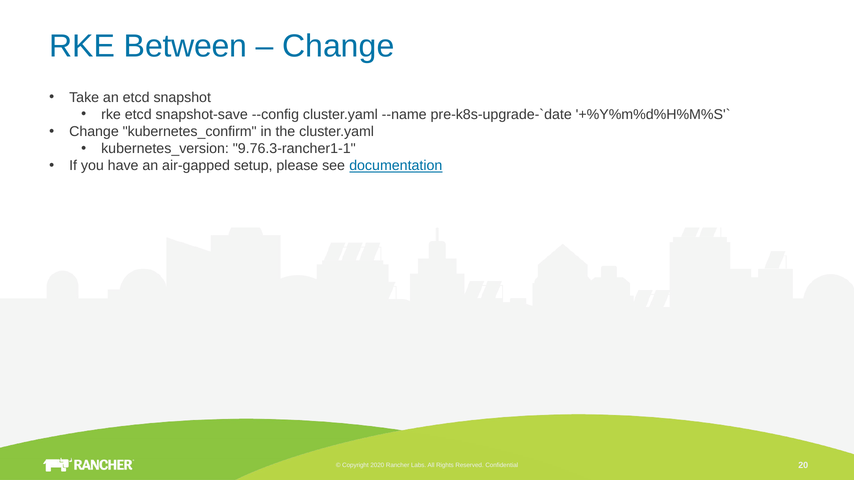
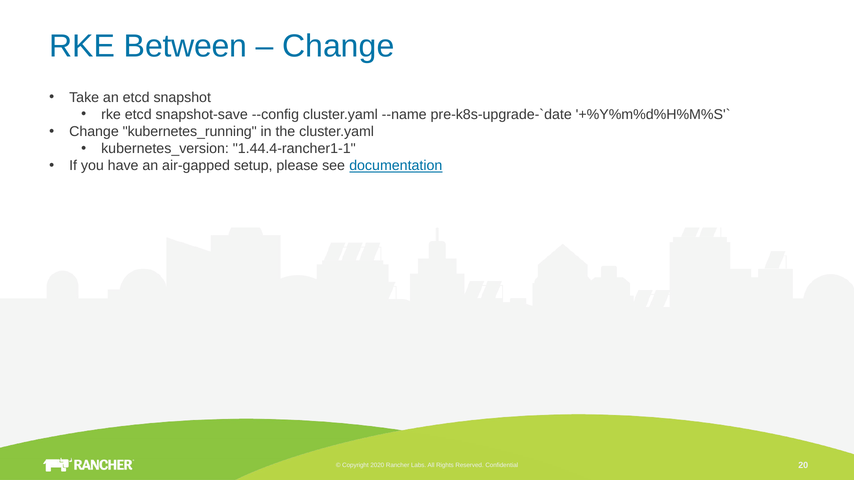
kubernetes_confirm: kubernetes_confirm -> kubernetes_running
9.76.3-rancher1-1: 9.76.3-rancher1-1 -> 1.44.4-rancher1-1
